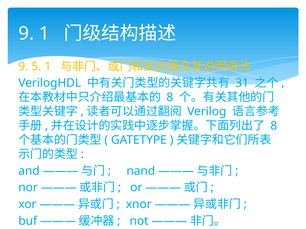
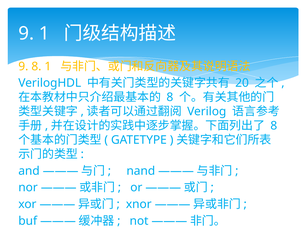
9 5: 5 -> 8
31: 31 -> 20
